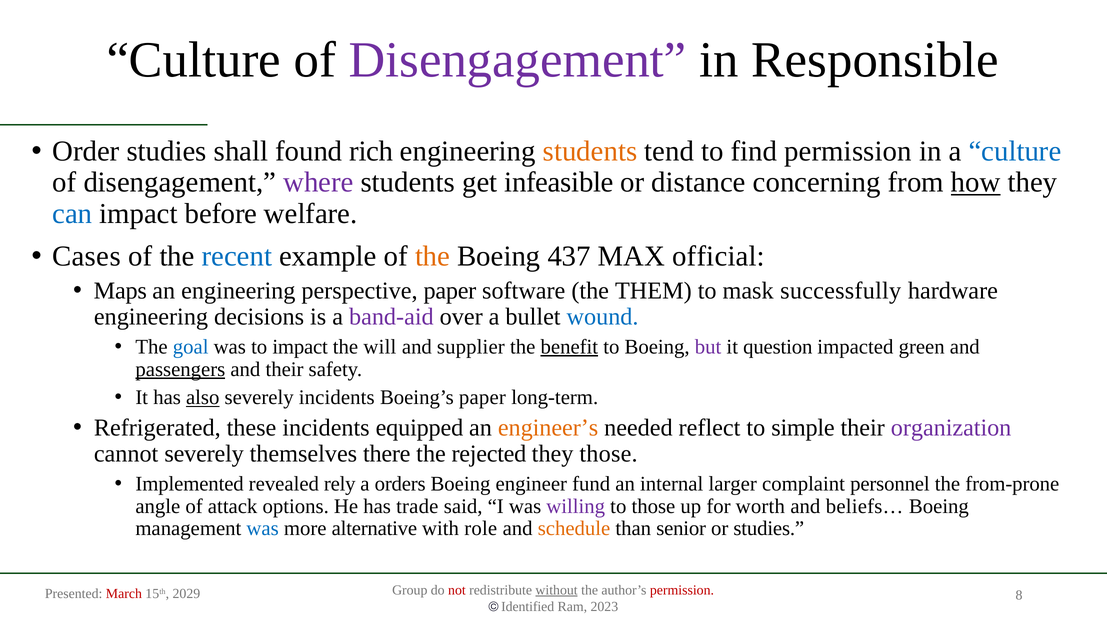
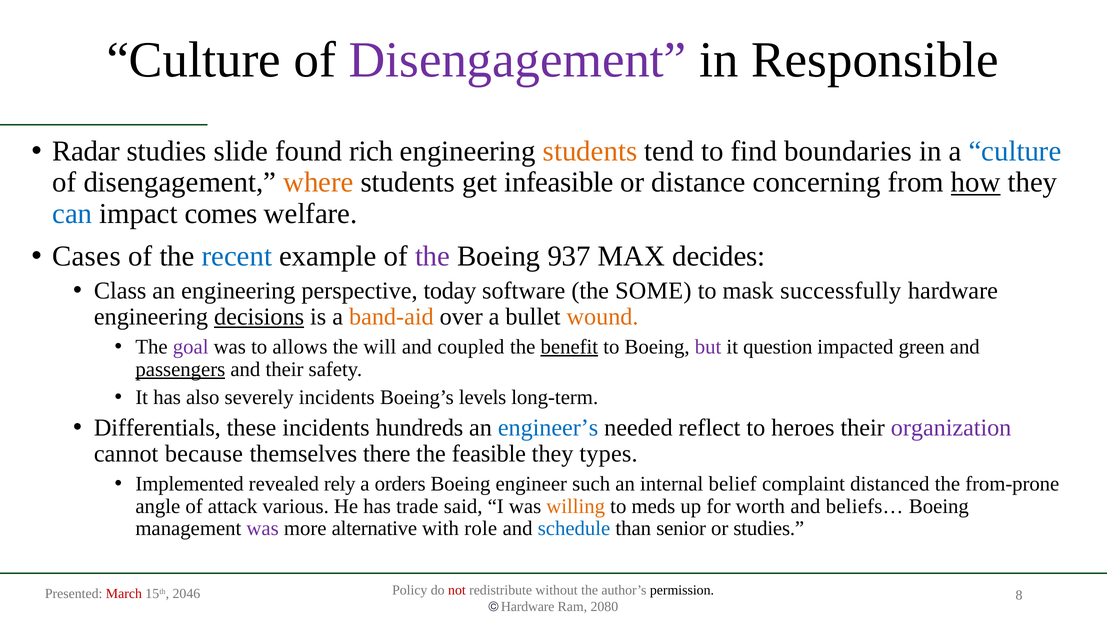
Order: Order -> Radar
shall: shall -> slide
find permission: permission -> boundaries
where colour: purple -> orange
before: before -> comes
the at (433, 256) colour: orange -> purple
437: 437 -> 937
official: official -> decides
Maps: Maps -> Class
perspective paper: paper -> today
THEM: THEM -> SOME
decisions underline: none -> present
band-aid colour: purple -> orange
wound colour: blue -> orange
goal colour: blue -> purple
to impact: impact -> allows
supplier: supplier -> coupled
also underline: present -> none
Boeing’s paper: paper -> levels
Refrigerated: Refrigerated -> Differentials
equipped: equipped -> hundreds
engineer’s colour: orange -> blue
simple: simple -> heroes
cannot severely: severely -> because
rejected: rejected -> feasible
they those: those -> types
fund: fund -> such
larger: larger -> belief
personnel: personnel -> distanced
options: options -> various
willing colour: purple -> orange
to those: those -> meds
was at (263, 528) colour: blue -> purple
schedule colour: orange -> blue
Group: Group -> Policy
without underline: present -> none
permission at (682, 590) colour: red -> black
2029: 2029 -> 2046
Identified at (528, 606): Identified -> Hardware
2023: 2023 -> 2080
